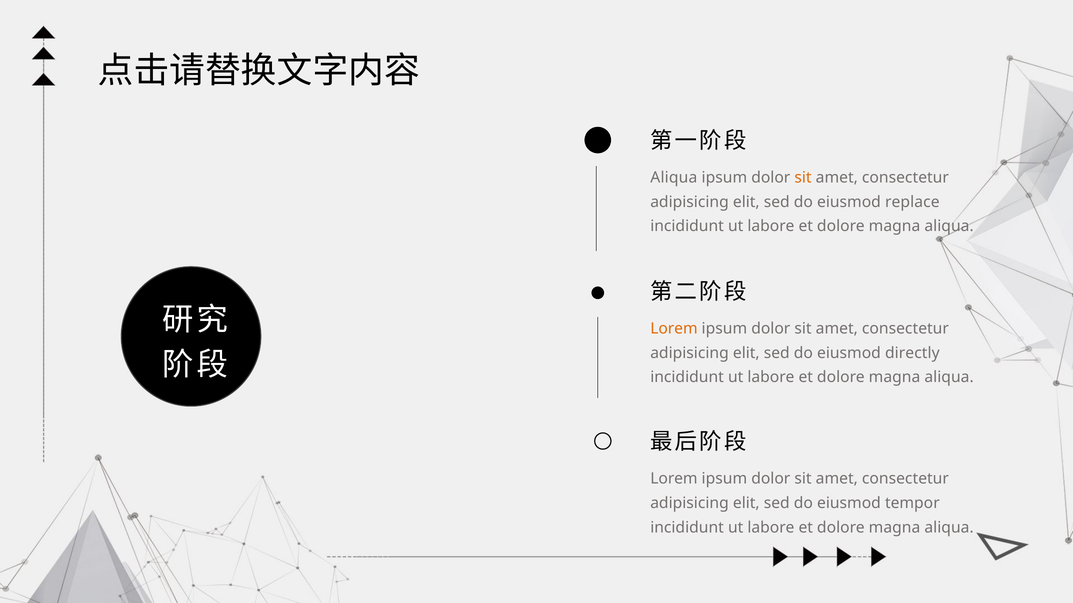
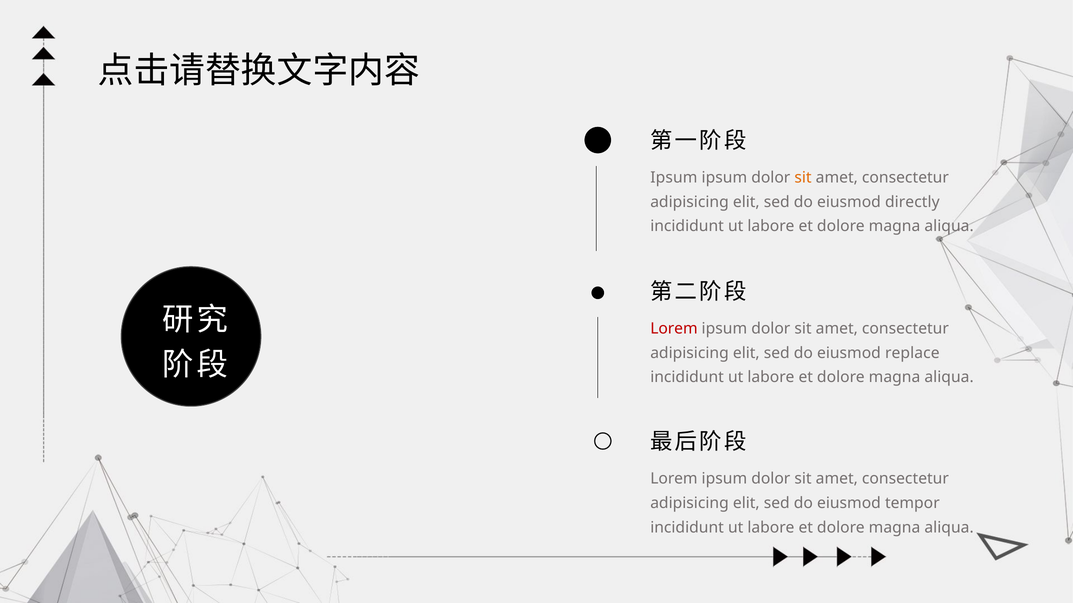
Aliqua at (674, 178): Aliqua -> Ipsum
replace: replace -> directly
Lorem at (674, 329) colour: orange -> red
directly: directly -> replace
